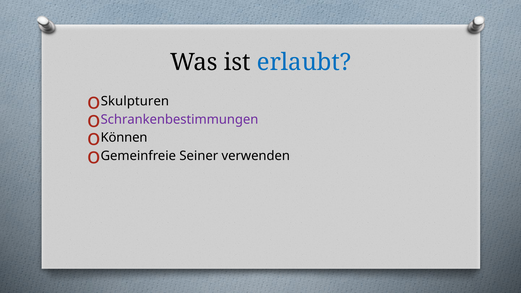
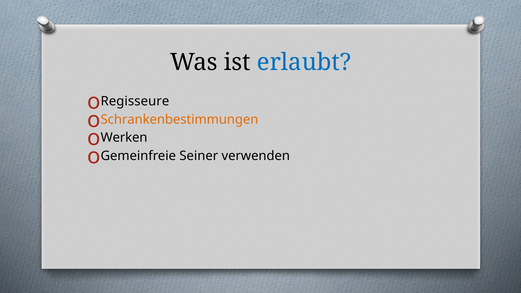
Skulpturen: Skulpturen -> Regisseure
Schrankenbestimmungen colour: purple -> orange
Können: Können -> Werken
